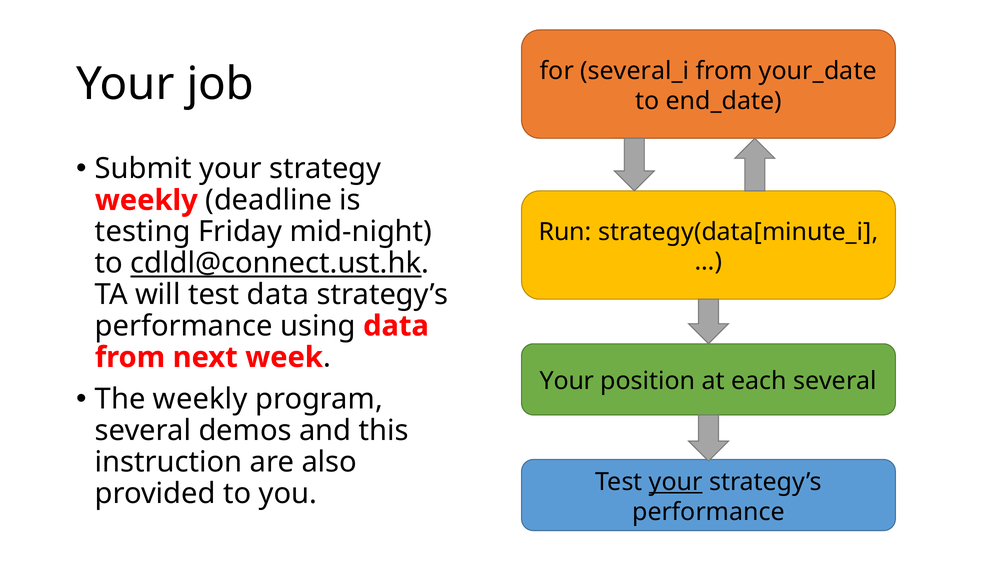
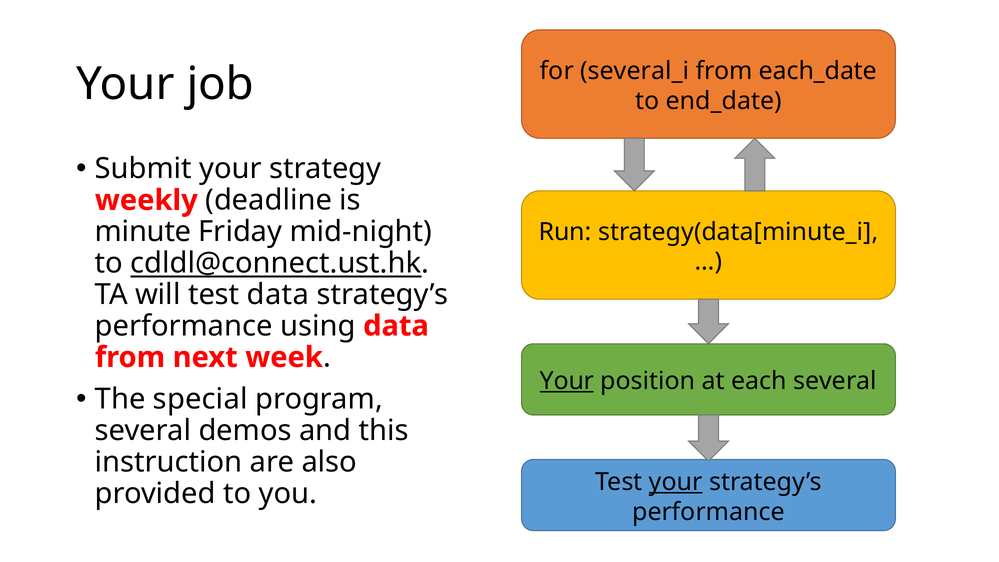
your_date: your_date -> each_date
testing: testing -> minute
Your at (567, 381) underline: none -> present
The weekly: weekly -> special
